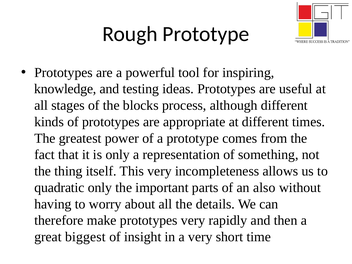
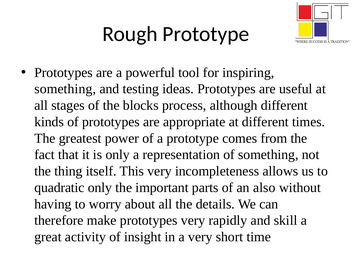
knowledge at (65, 89): knowledge -> something
then: then -> skill
biggest: biggest -> activity
